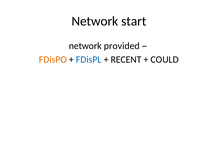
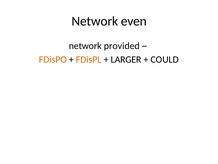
start: start -> even
FDisPL colour: blue -> orange
RECENT: RECENT -> LARGER
